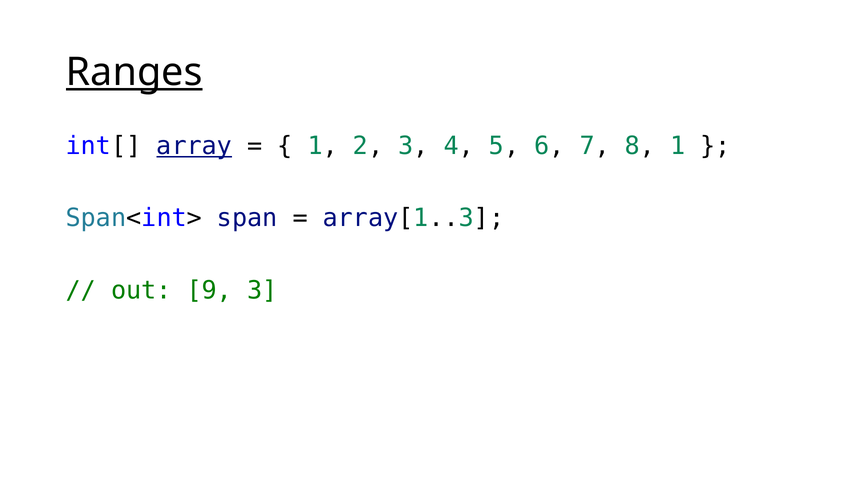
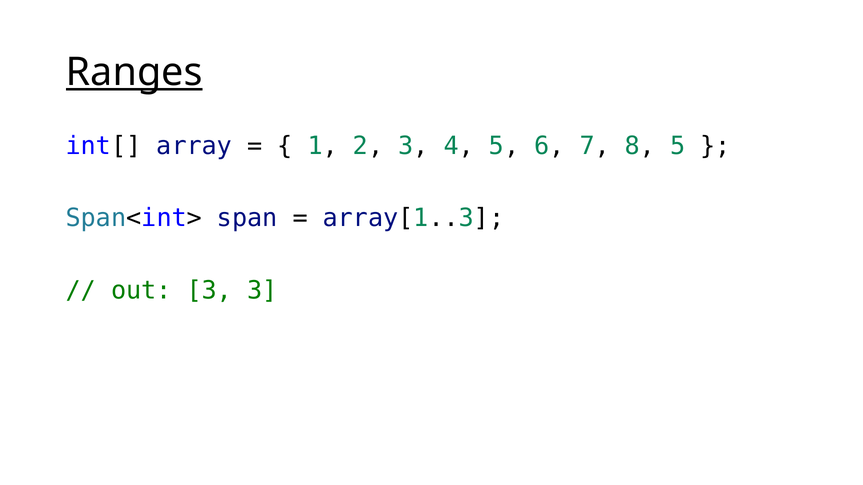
array underline: present -> none
8 1: 1 -> 5
out 9: 9 -> 3
